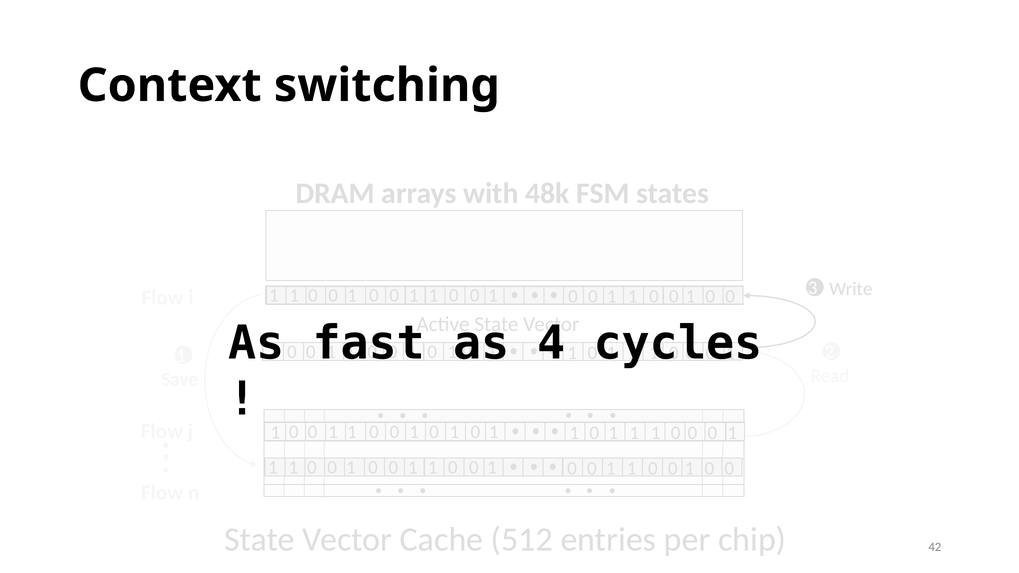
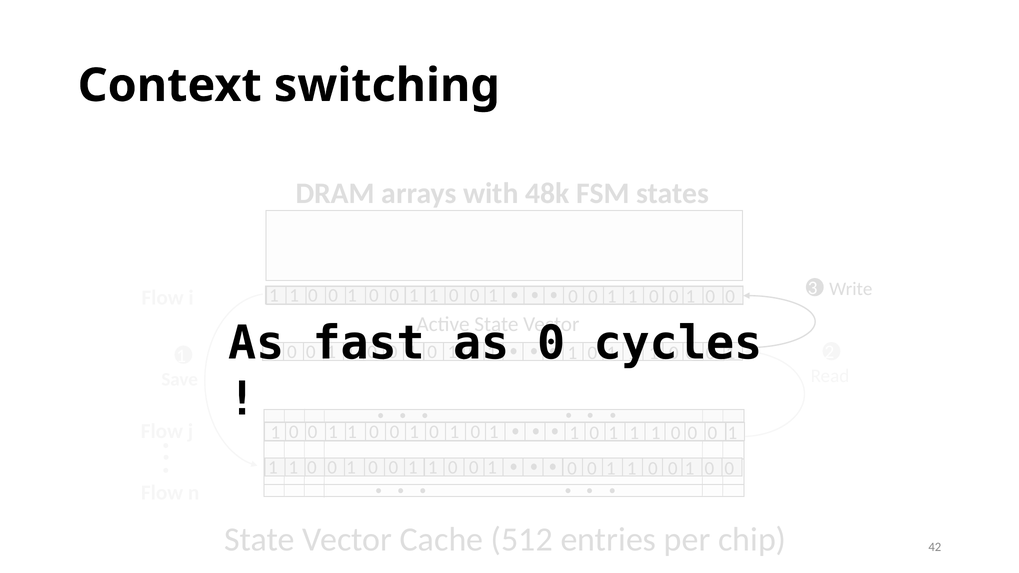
4 at (552, 344): 4 -> 0
